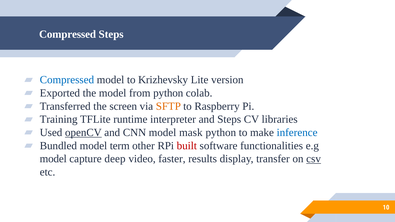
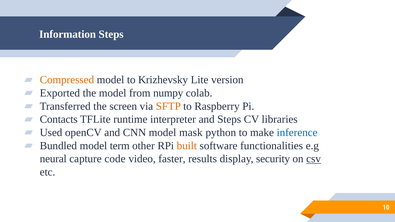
Compressed at (68, 34): Compressed -> Information
Compressed at (67, 80) colour: blue -> orange
from python: python -> numpy
Training: Training -> Contacts
openCV underline: present -> none
built colour: red -> orange
model at (53, 159): model -> neural
deep: deep -> code
transfer: transfer -> security
